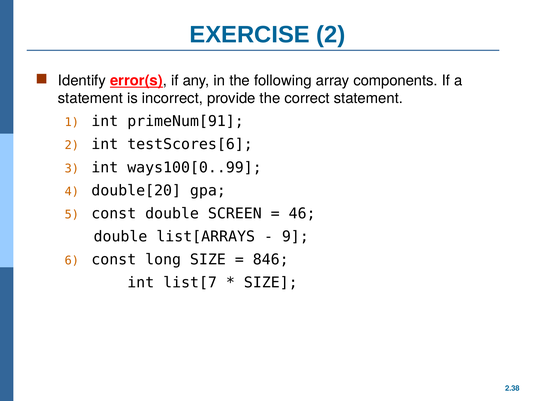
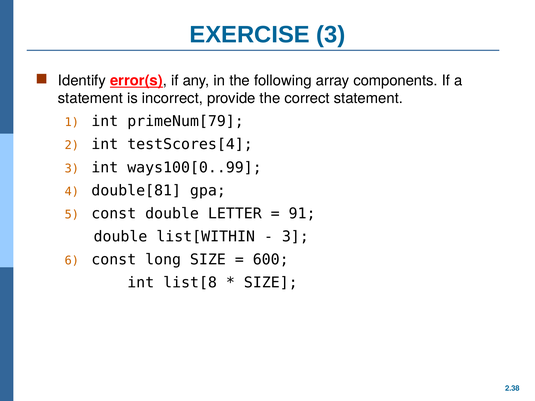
EXERCISE 2: 2 -> 3
primeNum[91: primeNum[91 -> primeNum[79
testScores[6: testScores[6 -> testScores[4
double[20: double[20 -> double[81
SCREEN: SCREEN -> LETTER
46: 46 -> 91
list[ARRAYS: list[ARRAYS -> list[WITHIN
9 at (295, 237): 9 -> 3
846: 846 -> 600
list[7: list[7 -> list[8
